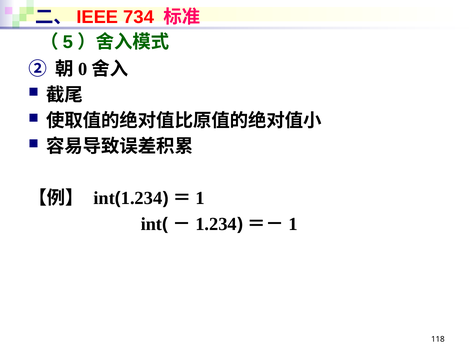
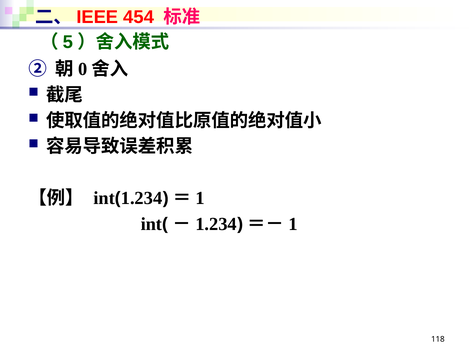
734: 734 -> 454
